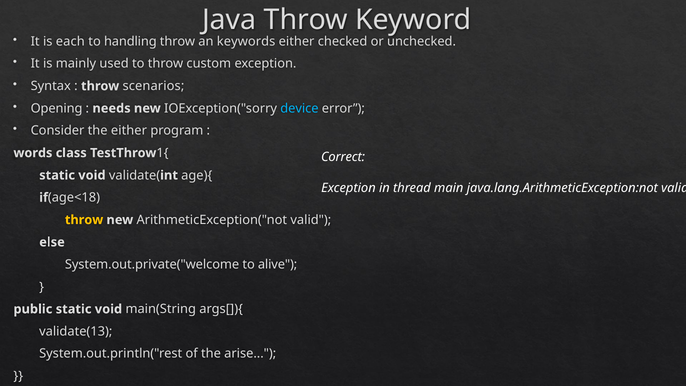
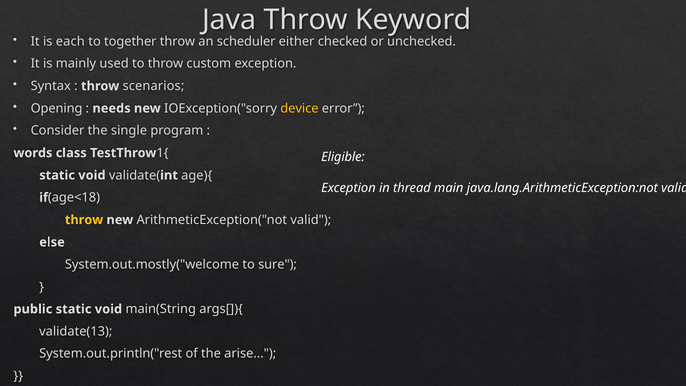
handling: handling -> together
keywords: keywords -> scheduler
device colour: light blue -> yellow
the either: either -> single
Correct: Correct -> Eligible
System.out.private("welcome: System.out.private("welcome -> System.out.mostly("welcome
alive: alive -> sure
